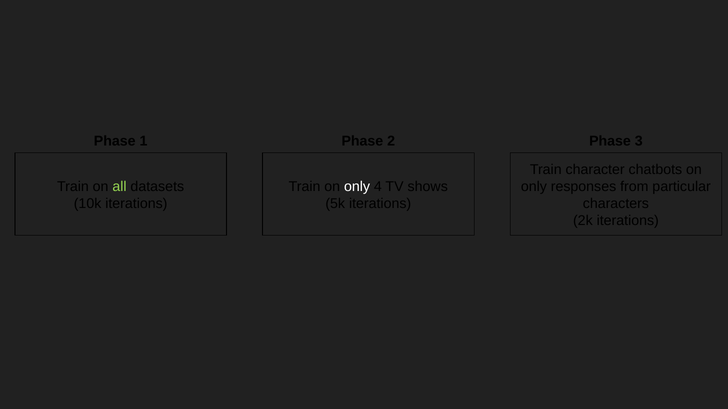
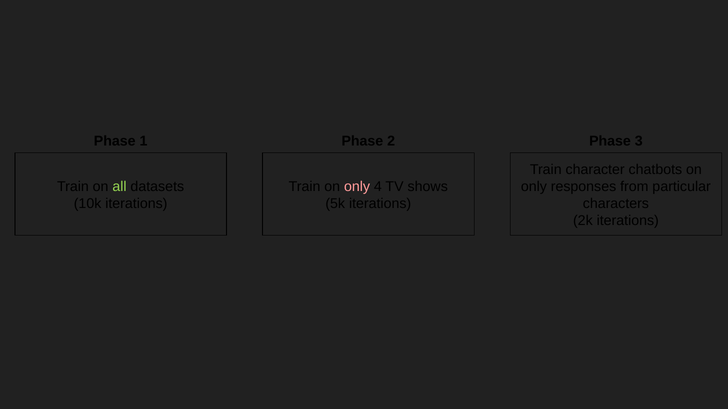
only at (357, 187) colour: white -> pink
